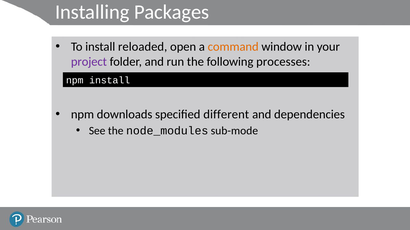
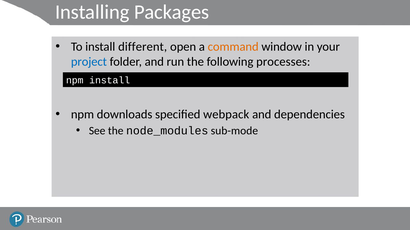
reloaded: reloaded -> different
project colour: purple -> blue
different: different -> webpack
